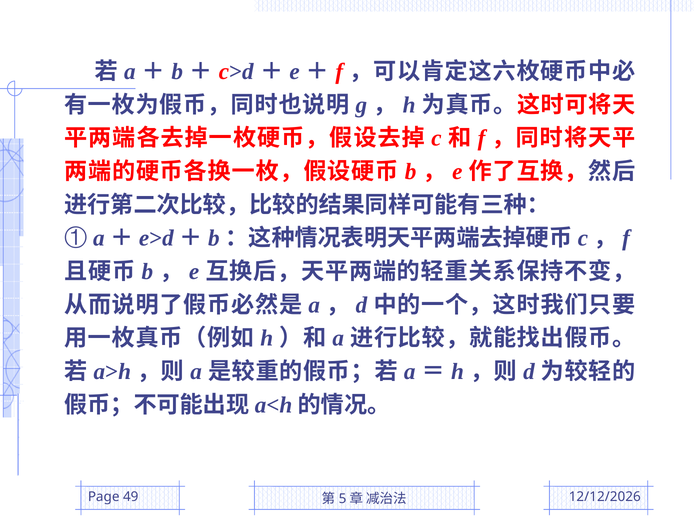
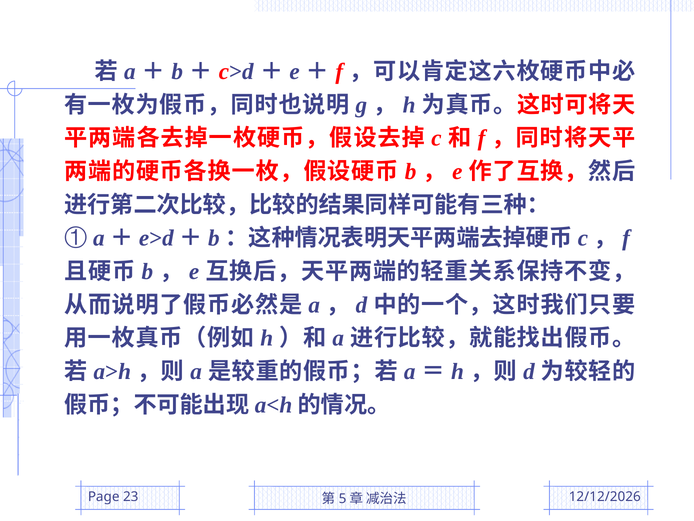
49: 49 -> 23
